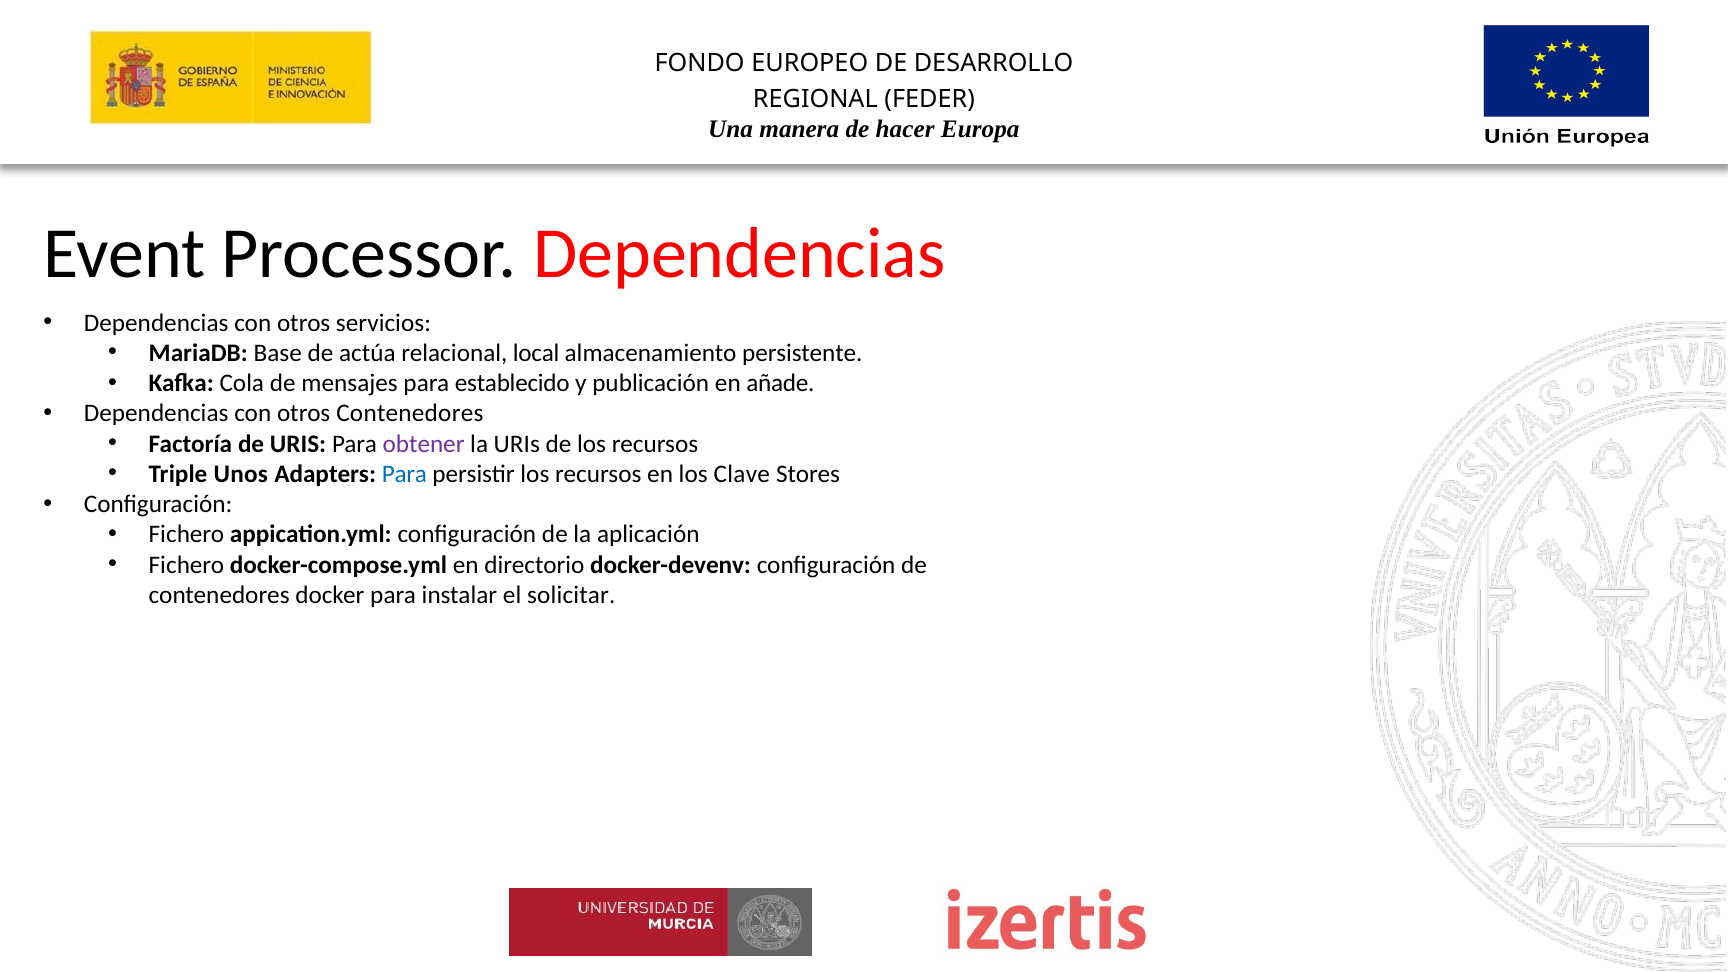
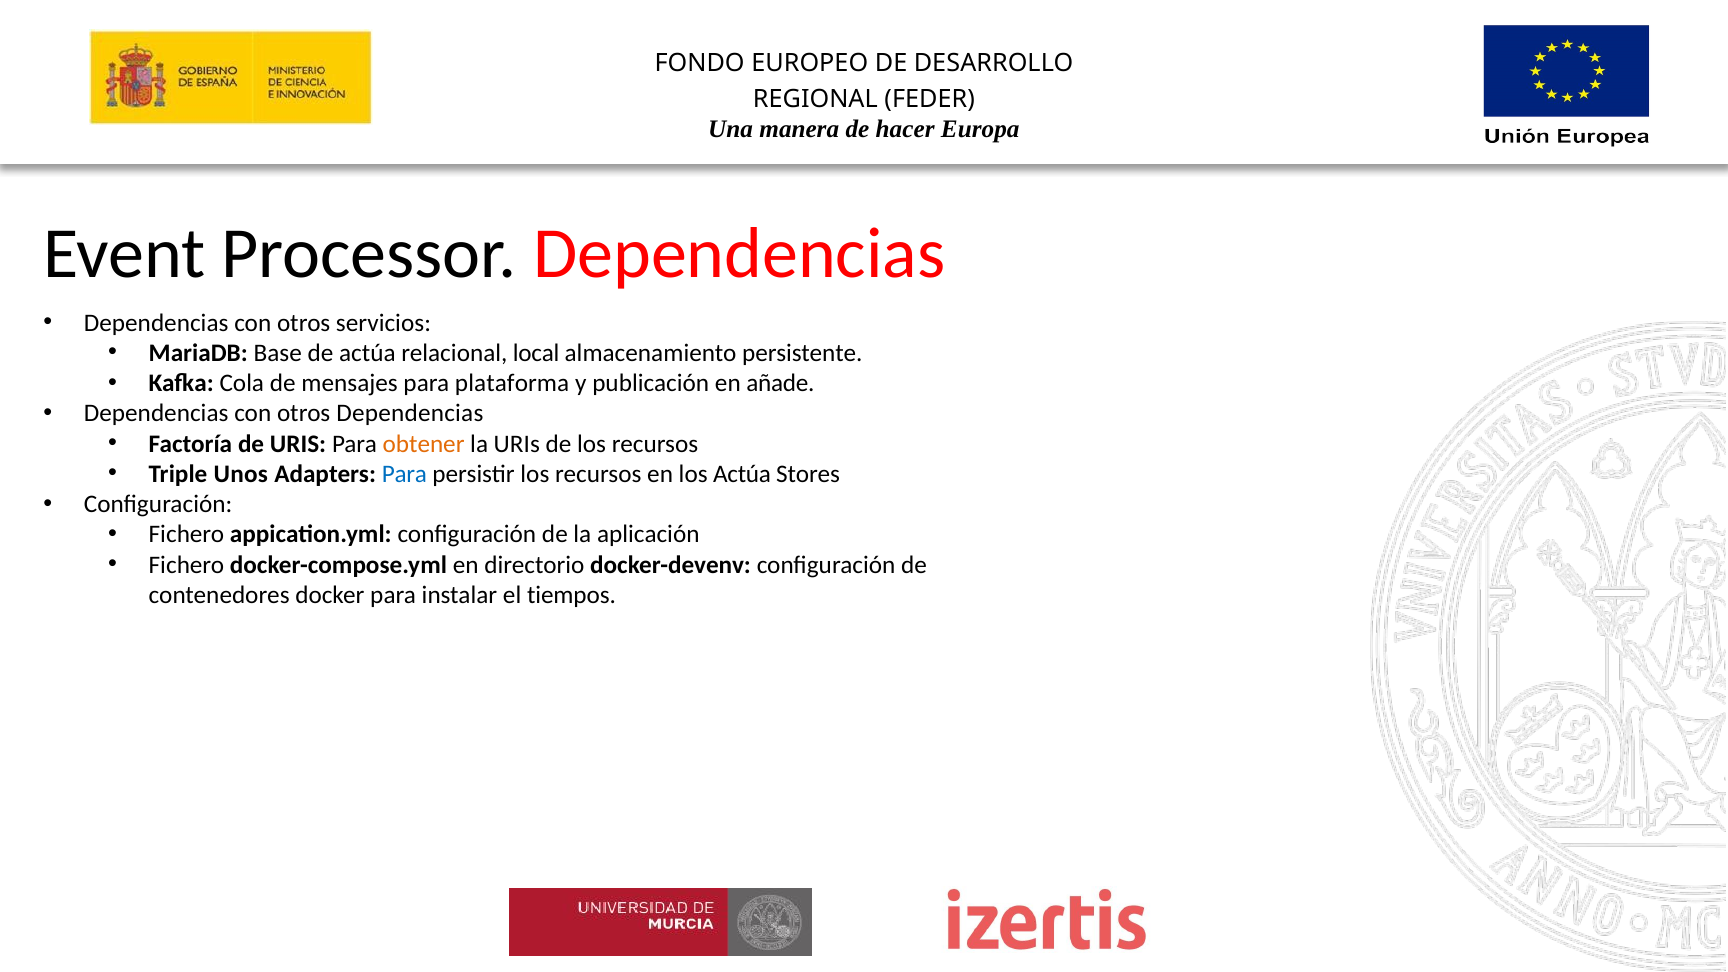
establecido: establecido -> plataforma
otros Contenedores: Contenedores -> Dependencias
obtener colour: purple -> orange
los Clave: Clave -> Actúa
solicitar: solicitar -> tiempos
